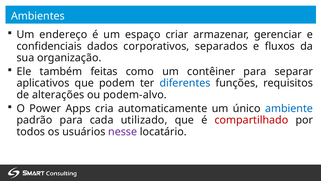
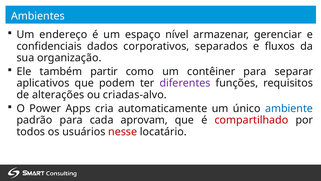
criar: criar -> nível
feitas: feitas -> partir
diferentes colour: blue -> purple
podem-alvo: podem-alvo -> criadas-alvo
utilizado: utilizado -> aprovam
nesse colour: purple -> red
